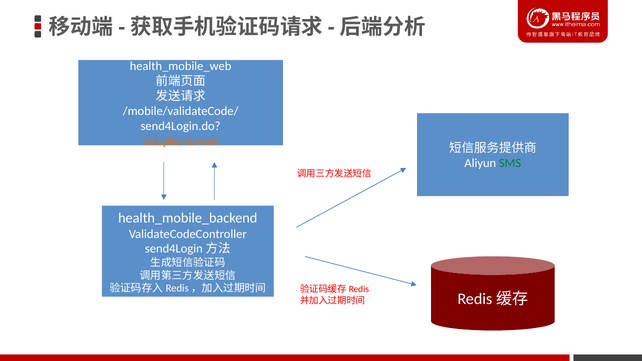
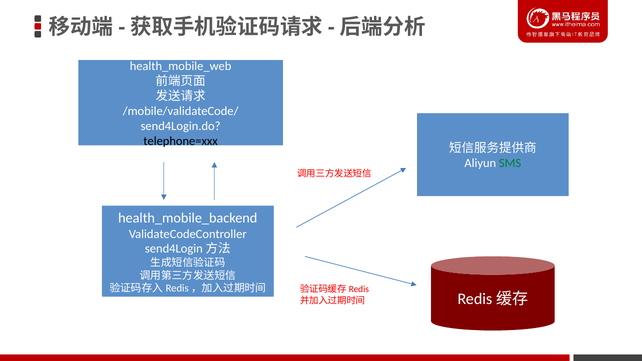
telephone=xxx colour: orange -> black
